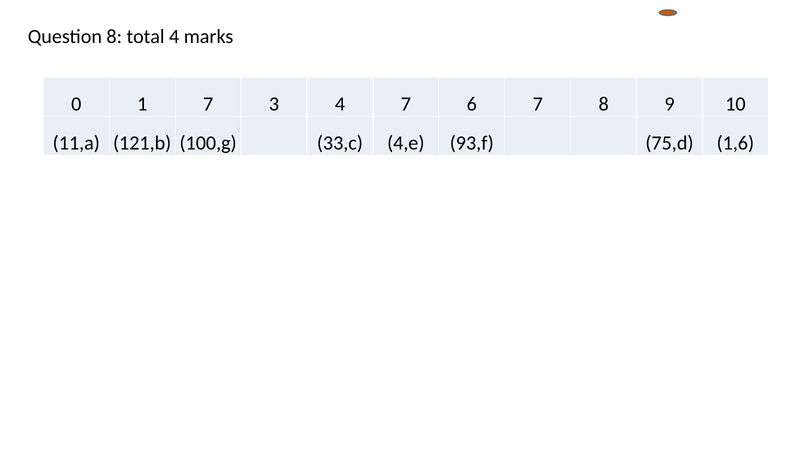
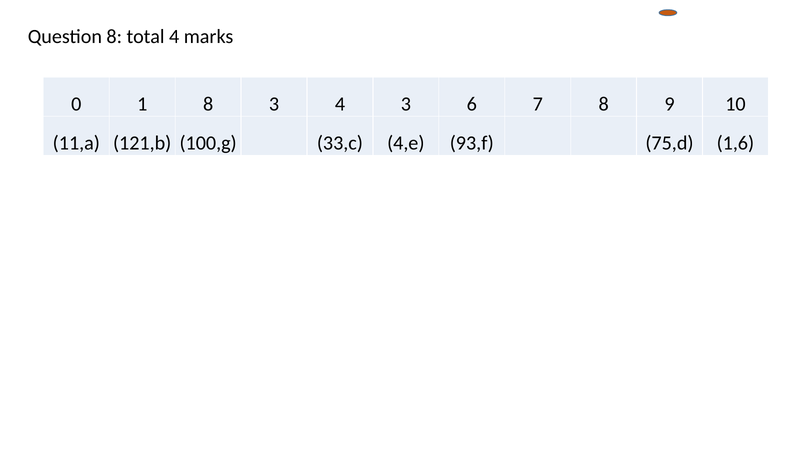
1 7: 7 -> 8
4 7: 7 -> 3
